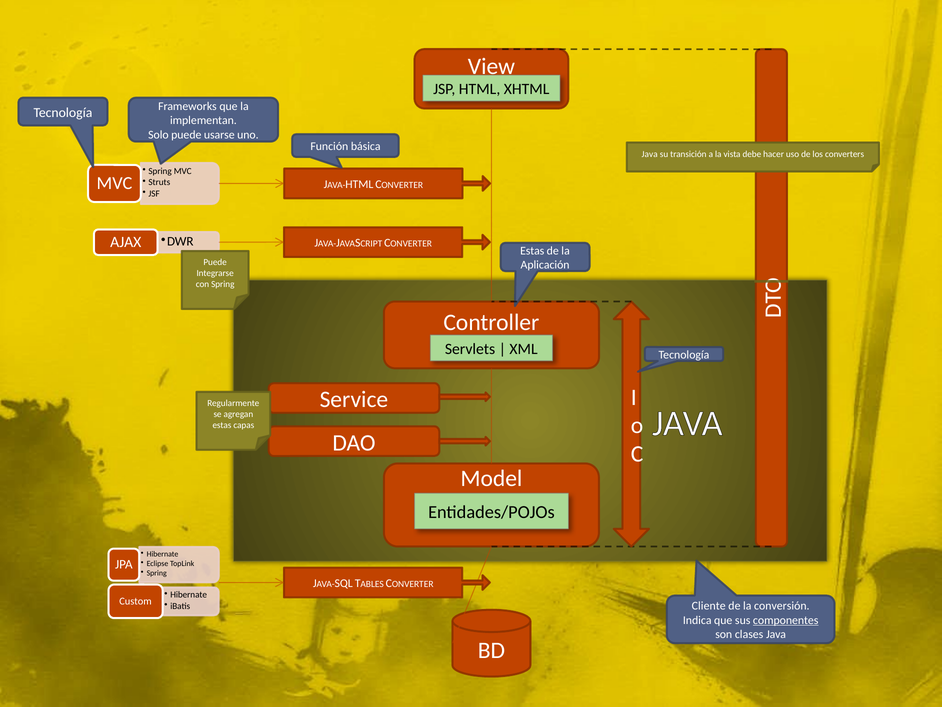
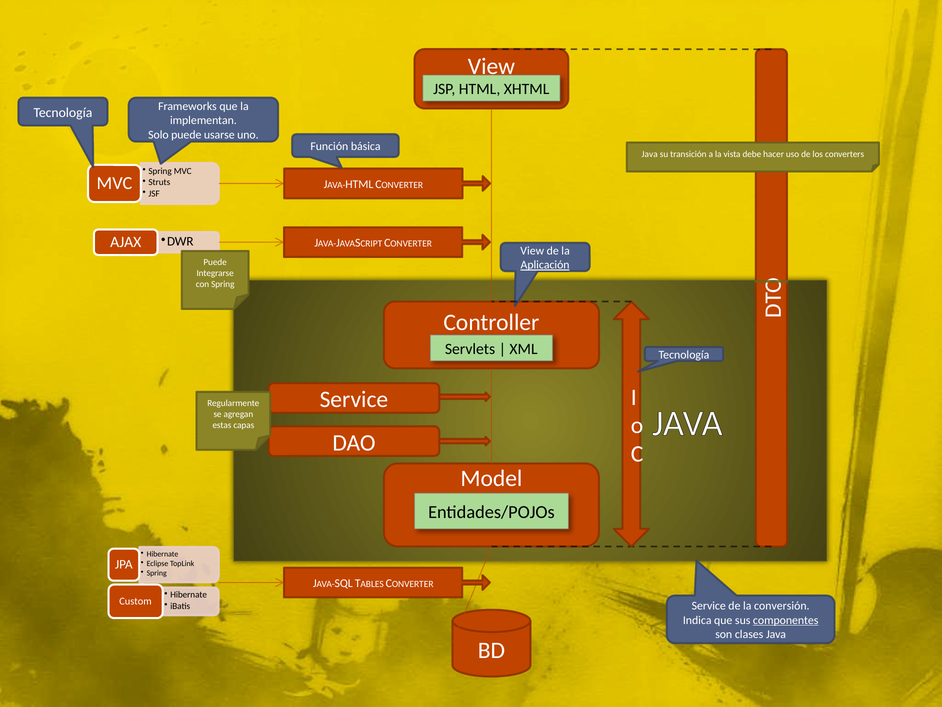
Estas at (532, 250): Estas -> View
Aplicación underline: none -> present
Cliente at (709, 606): Cliente -> Service
